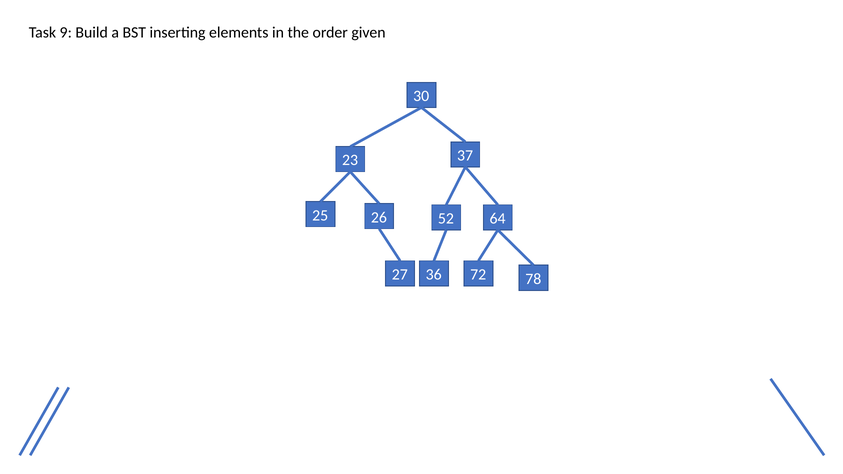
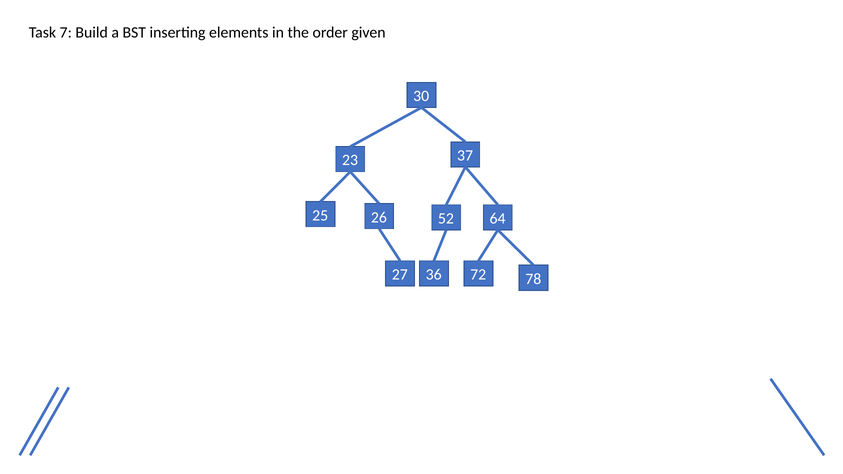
9: 9 -> 7
